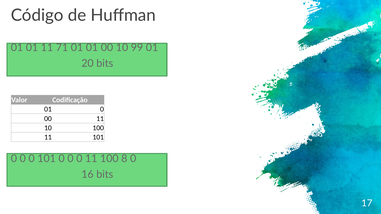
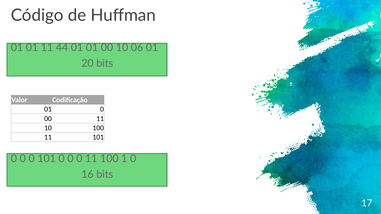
71: 71 -> 44
99: 99 -> 06
8: 8 -> 1
